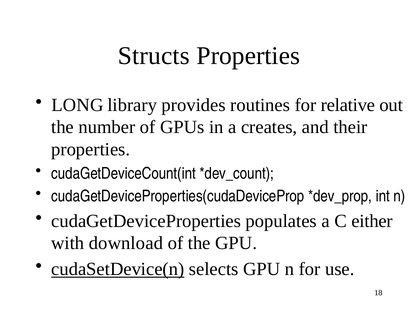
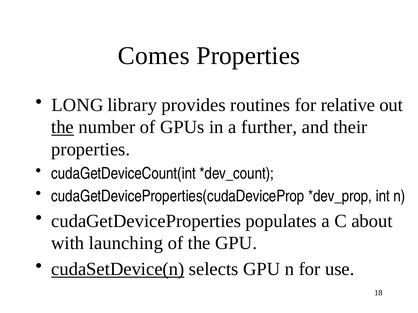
Structs: Structs -> Comes
the at (63, 127) underline: none -> present
creates: creates -> further
either: either -> about
download: download -> launching
